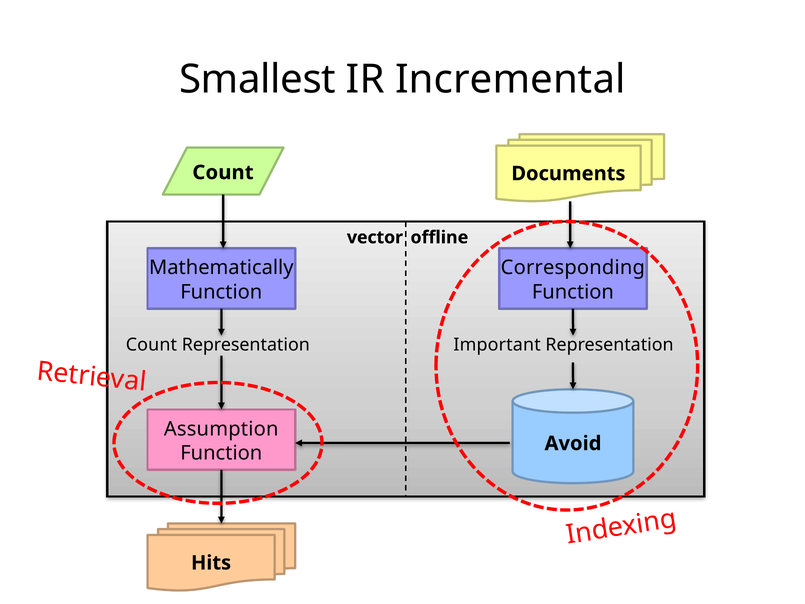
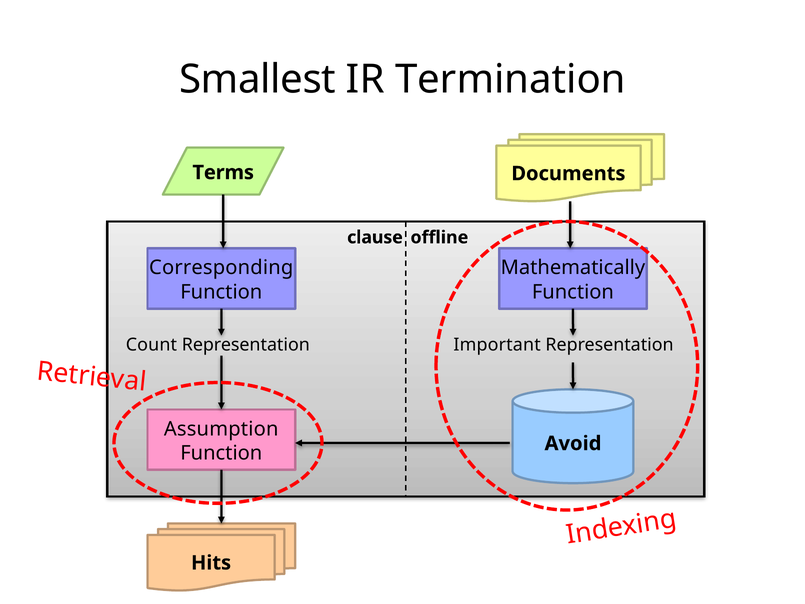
Incremental: Incremental -> Termination
Count at (223, 172): Count -> Terms
vector: vector -> clause
Mathematically: Mathematically -> Corresponding
Corresponding: Corresponding -> Mathematically
